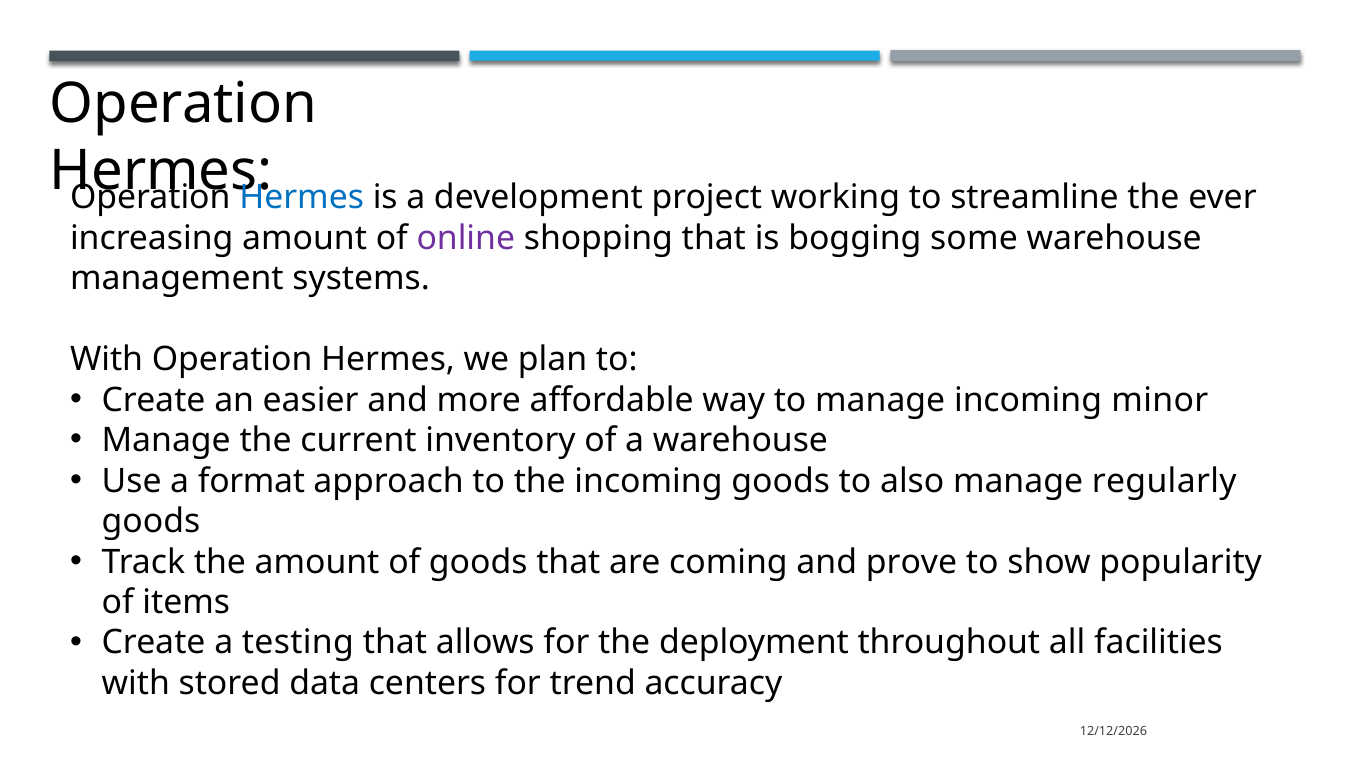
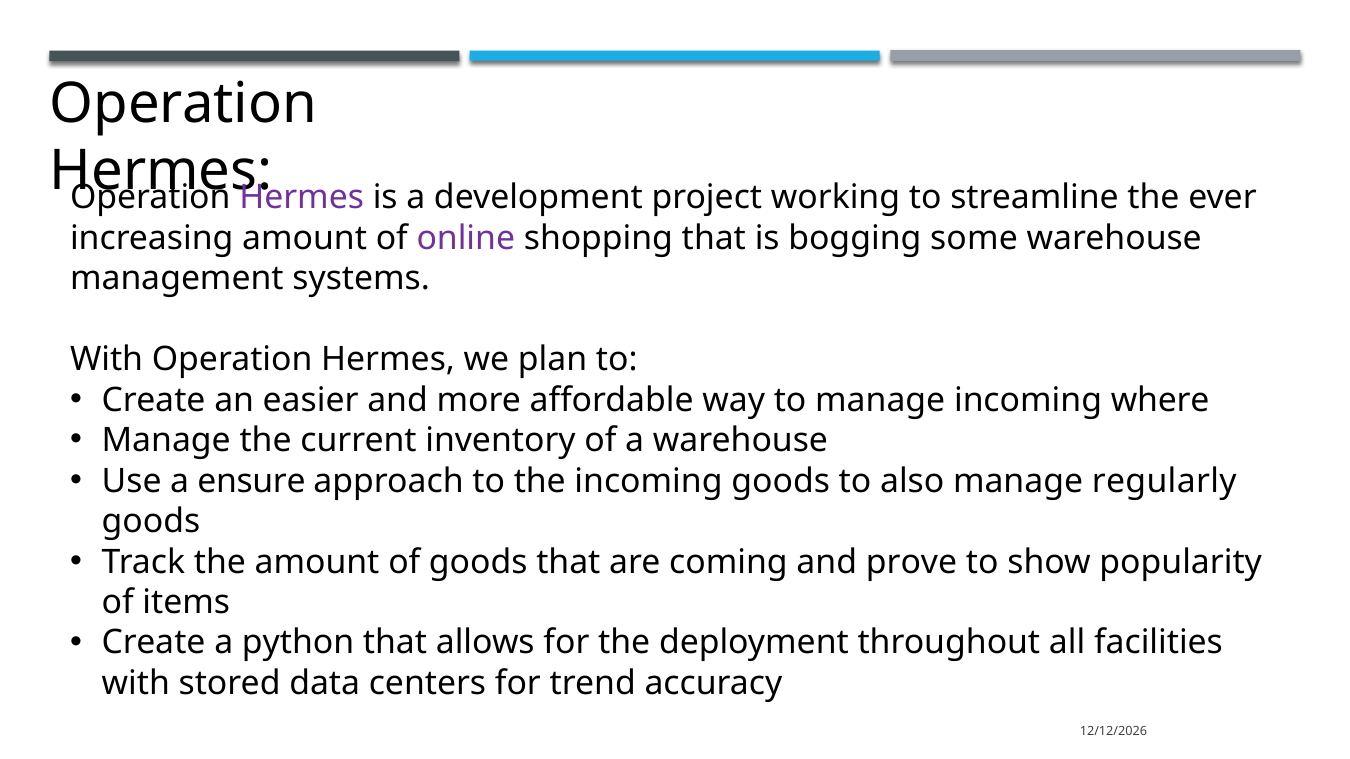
Hermes at (302, 198) colour: blue -> purple
minor: minor -> where
format: format -> ensure
testing: testing -> python
